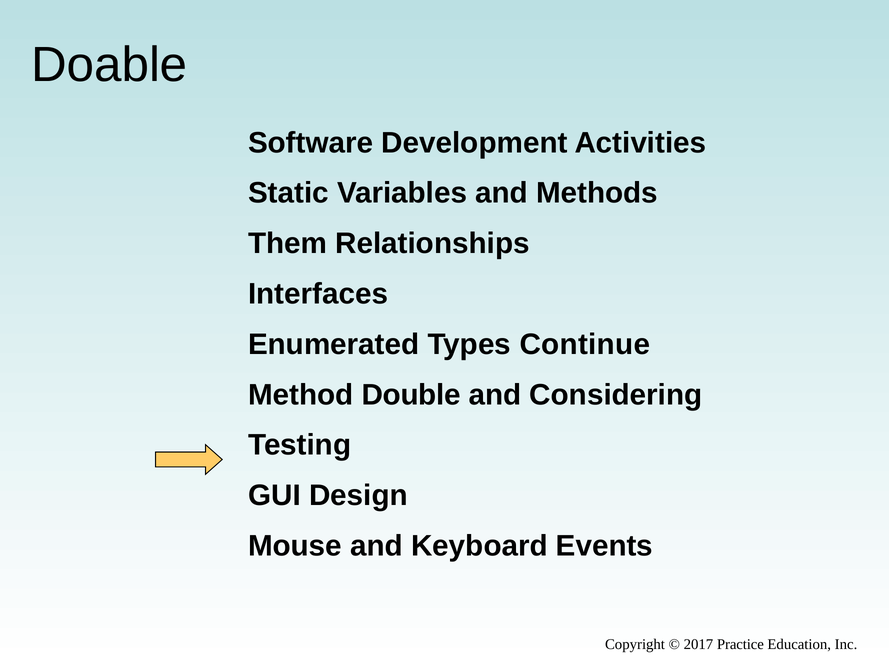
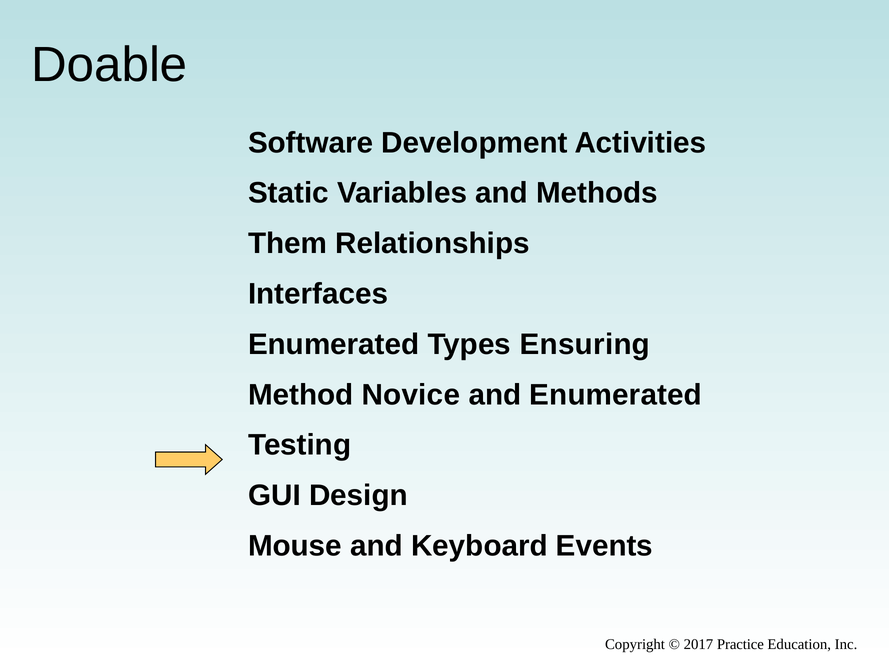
Continue: Continue -> Ensuring
Double: Double -> Novice
and Considering: Considering -> Enumerated
